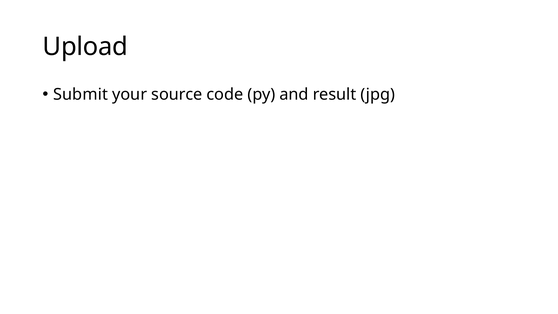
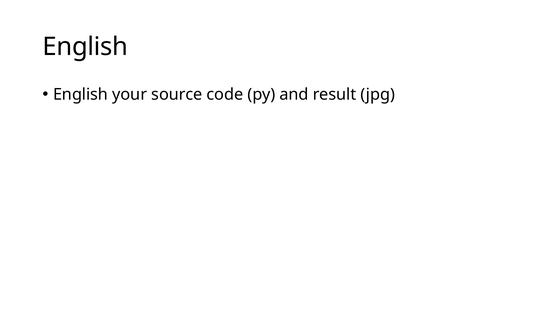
Upload at (85, 47): Upload -> English
Submit at (80, 94): Submit -> English
